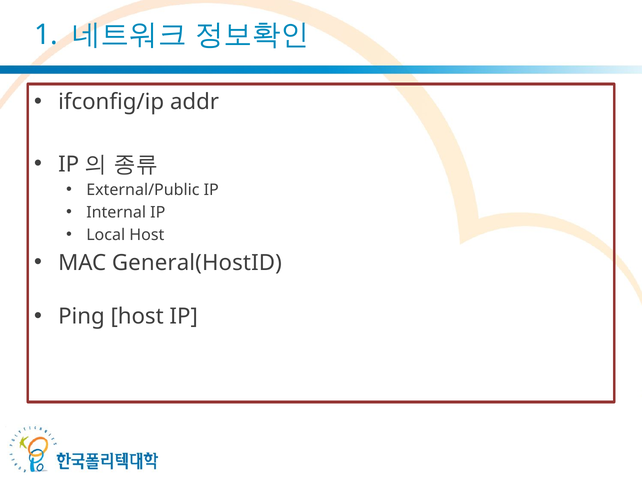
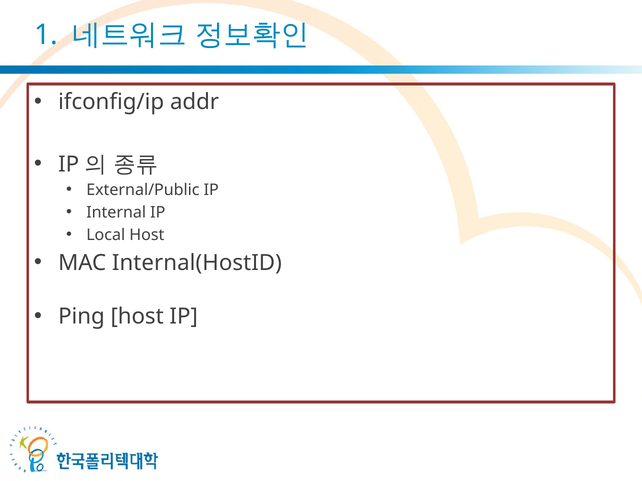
General(HostID: General(HostID -> Internal(HostID
